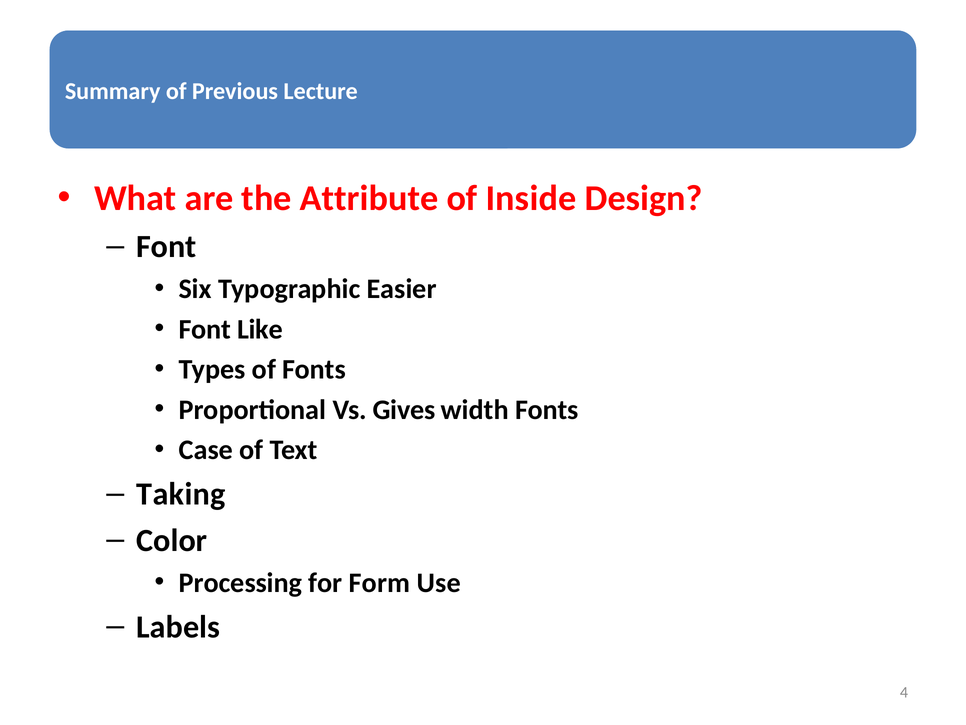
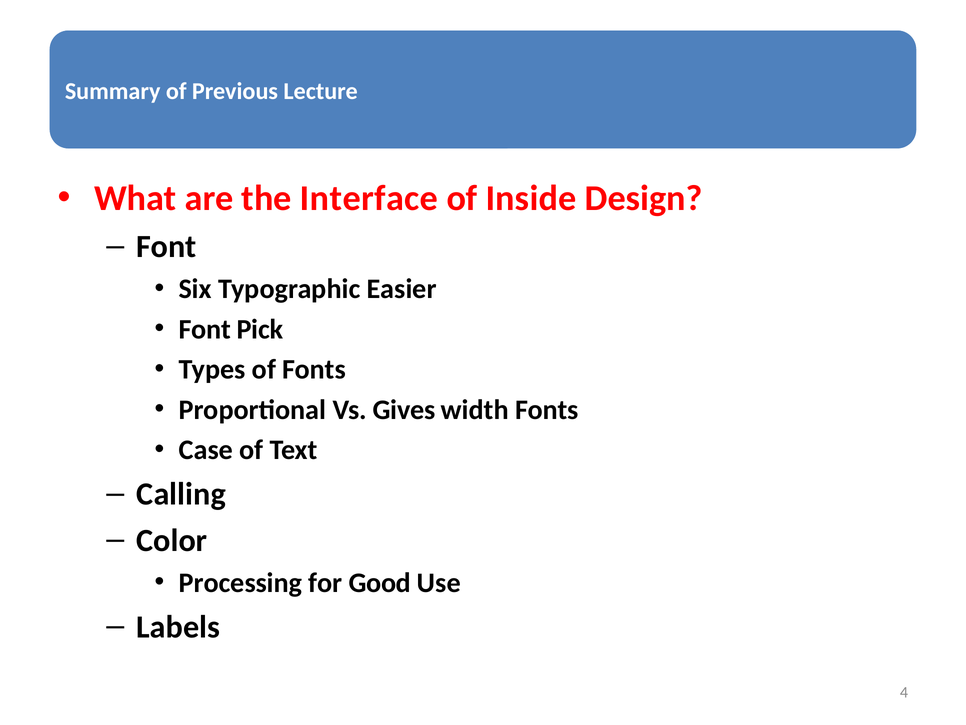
Attribute: Attribute -> Interface
Like: Like -> Pick
Taking: Taking -> Calling
Form: Form -> Good
